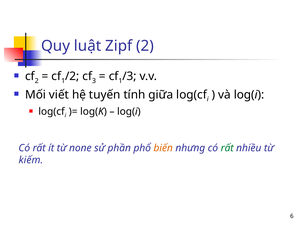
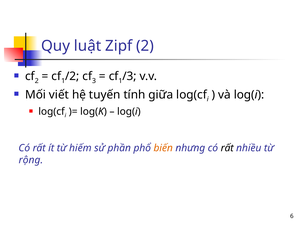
none: none -> hiếm
rất at (227, 148) colour: green -> black
kiếm: kiếm -> rộng
